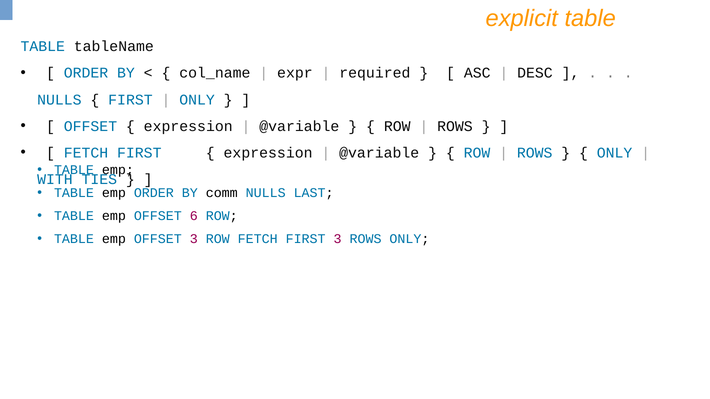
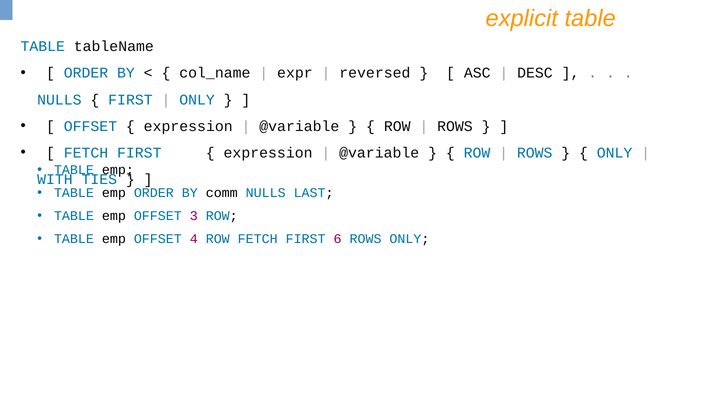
required: required -> reversed
6: 6 -> 3
OFFSET 3: 3 -> 4
FIRST 3: 3 -> 6
